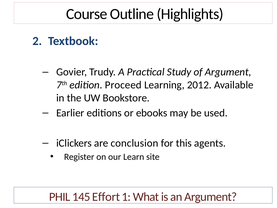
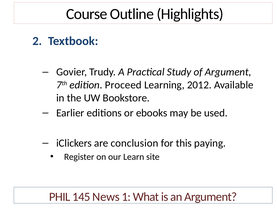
agents: agents -> paying
Effort: Effort -> News
